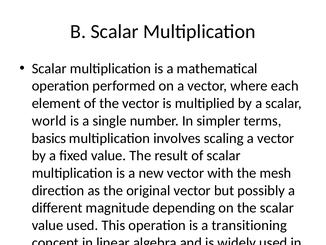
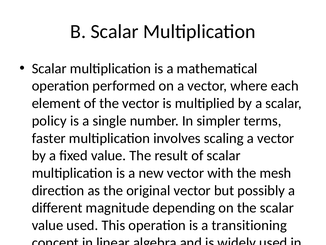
world: world -> policy
basics: basics -> faster
